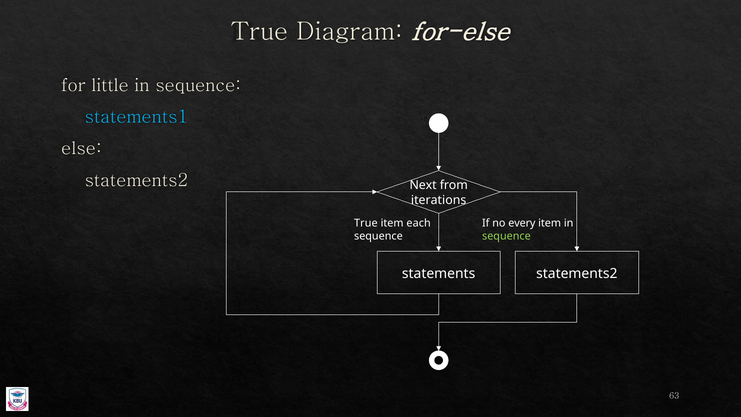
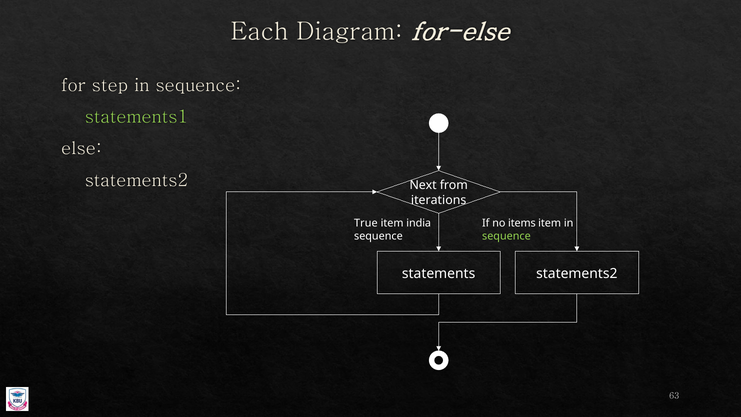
True at (259, 32): True -> Each
little: little -> step
statements1 colour: light blue -> light green
each: each -> india
every: every -> items
